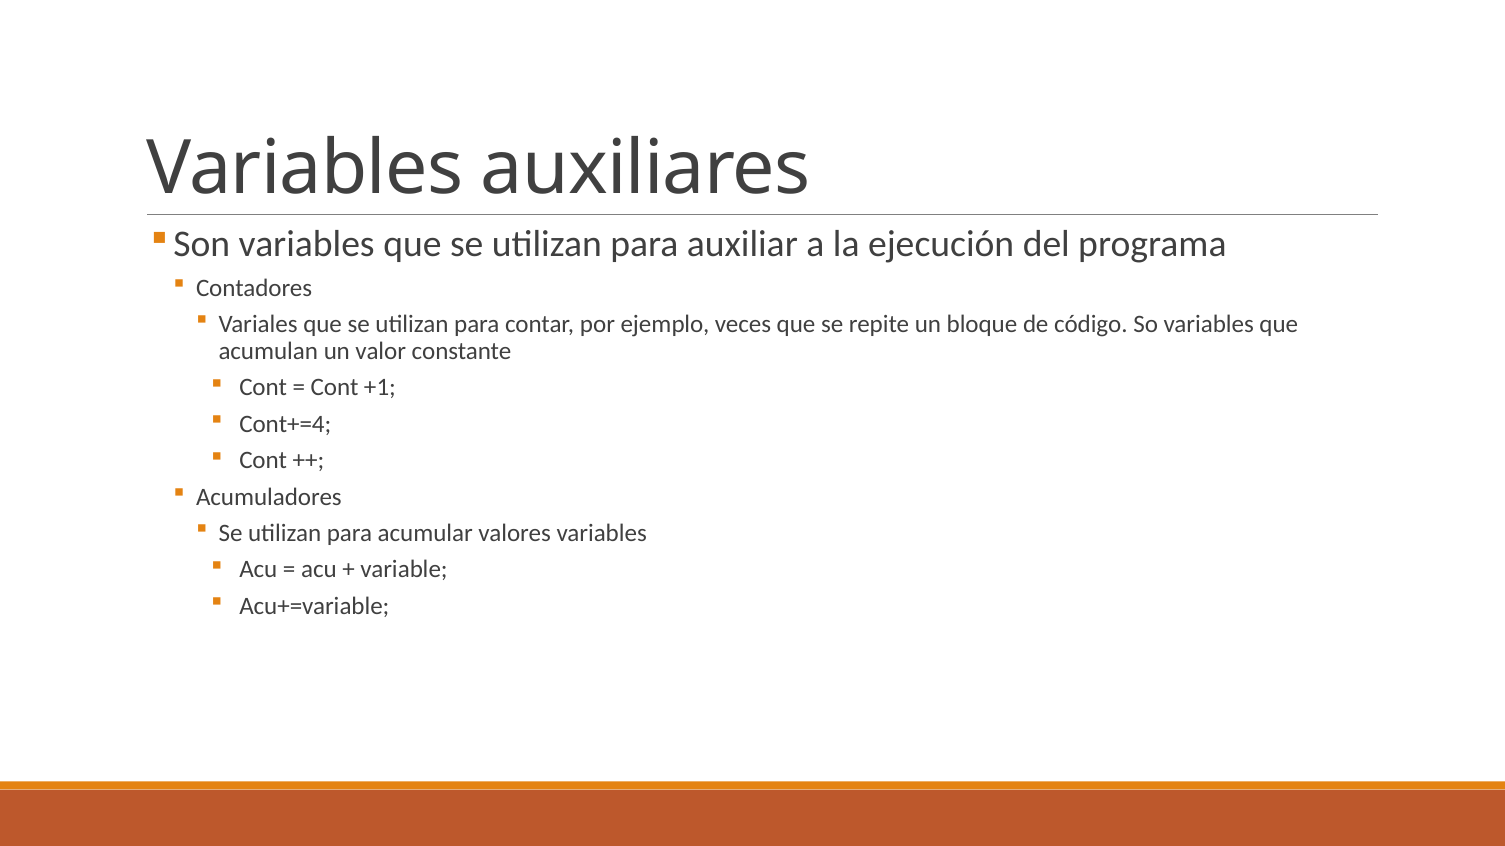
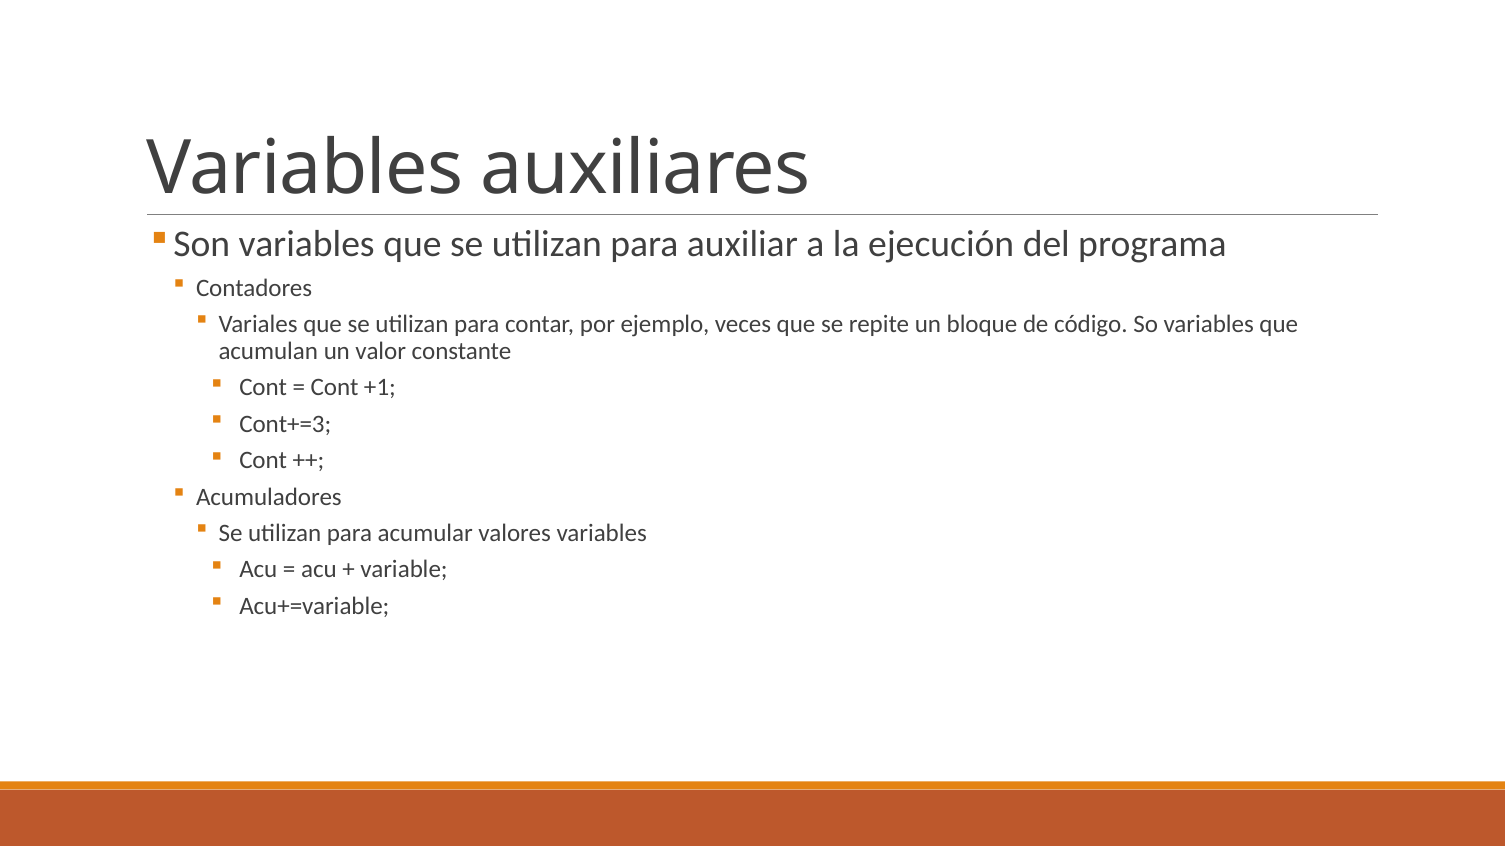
Cont+=4: Cont+=4 -> Cont+=3
